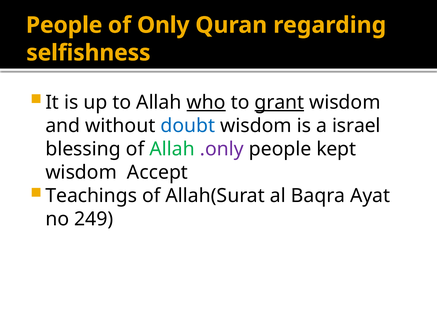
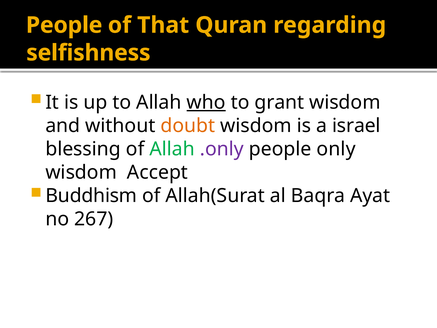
Only: Only -> That
grant underline: present -> none
doubt colour: blue -> orange
kept: kept -> only
Teachings: Teachings -> Buddhism
249: 249 -> 267
